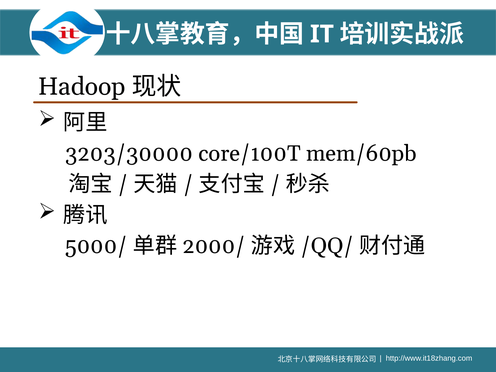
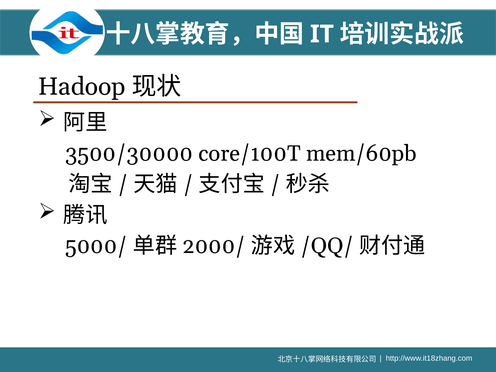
3203/30000: 3203/30000 -> 3500/30000
